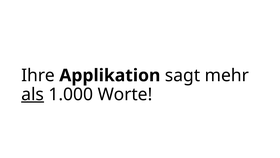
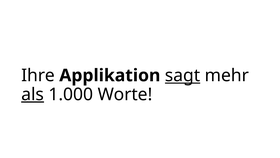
sagt underline: none -> present
